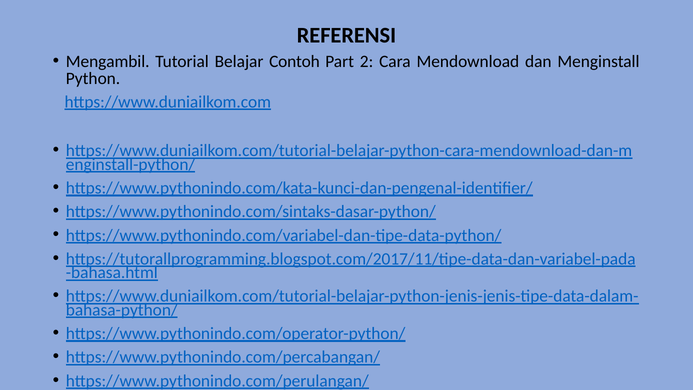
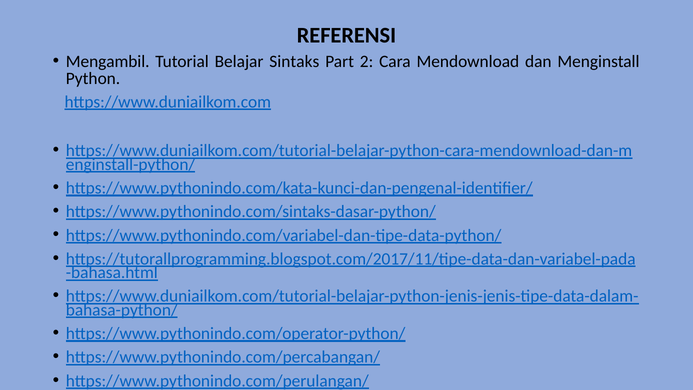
Contoh: Contoh -> Sintaks
